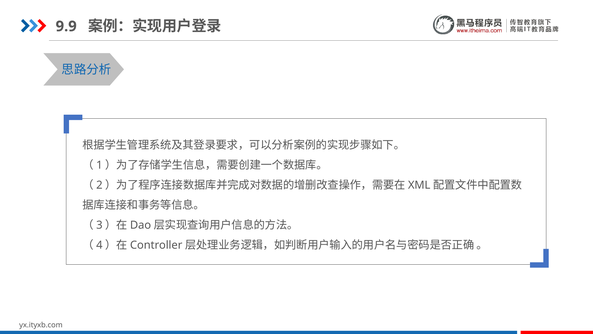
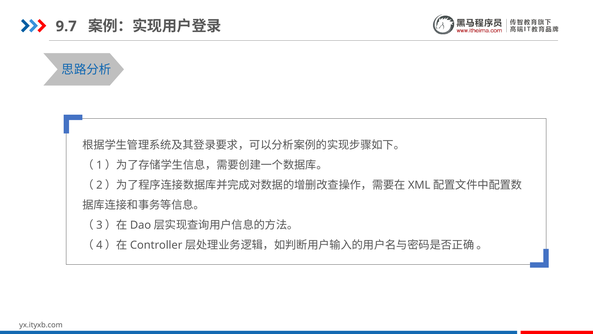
9.9: 9.9 -> 9.7
